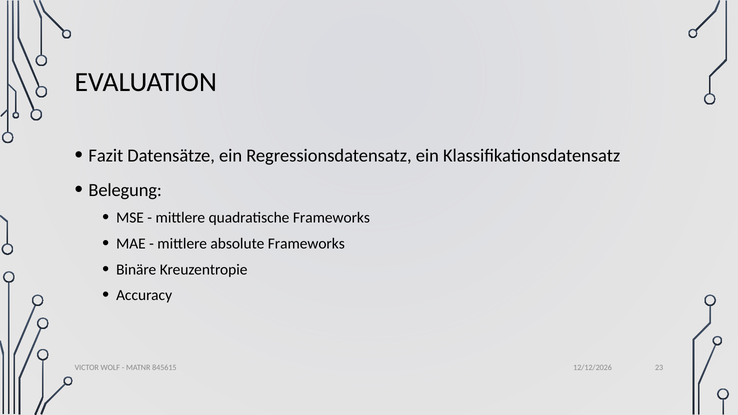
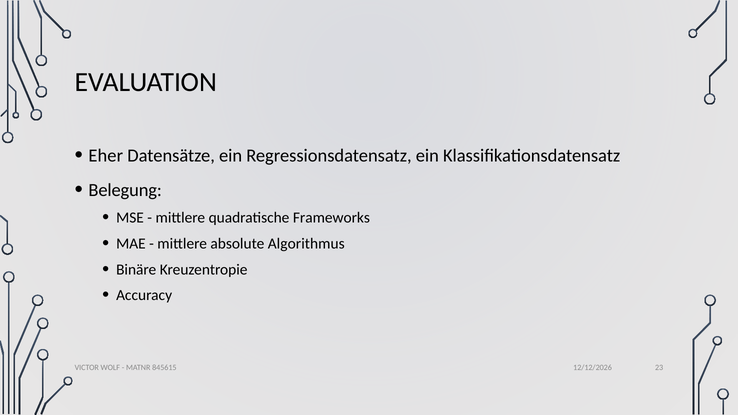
Fazit: Fazit -> Eher
absolute Frameworks: Frameworks -> Algorithmus
